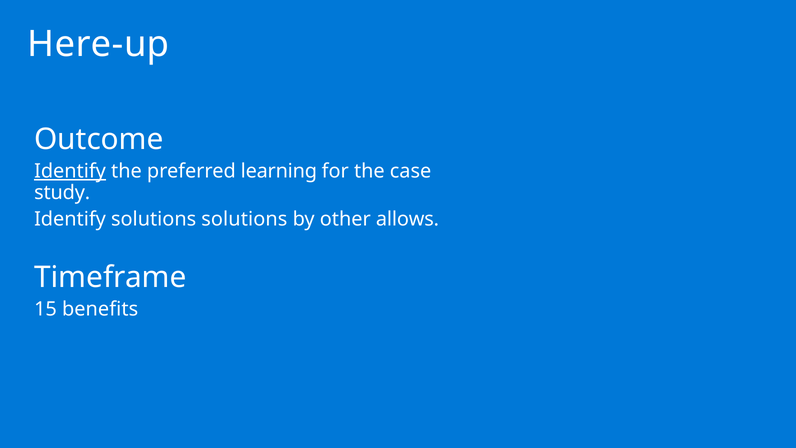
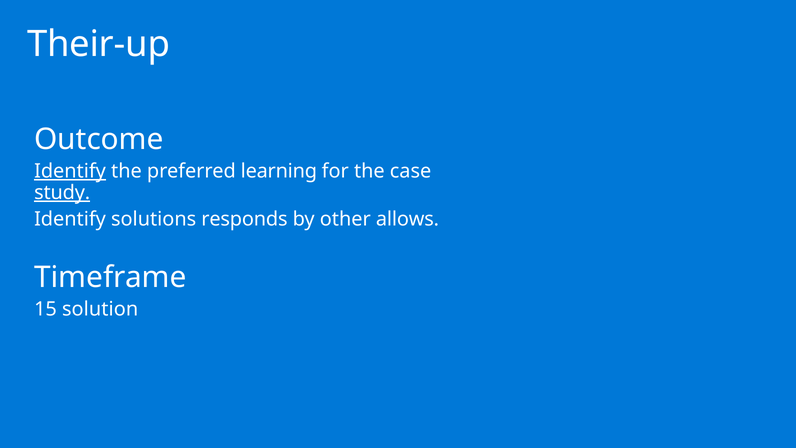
Here-up: Here-up -> Their-up
study underline: none -> present
solutions solutions: solutions -> responds
benefits: benefits -> solution
